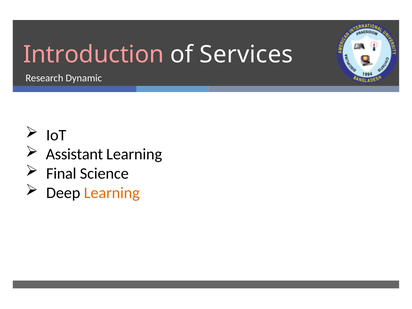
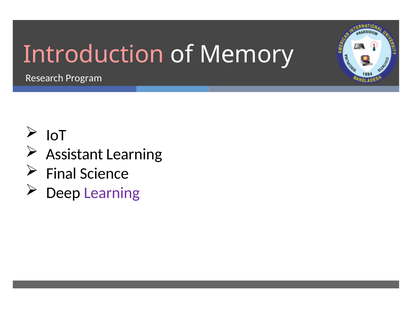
Services: Services -> Memory
Dynamic: Dynamic -> Program
Learning at (112, 193) colour: orange -> purple
